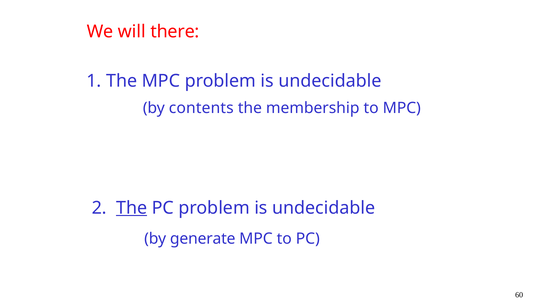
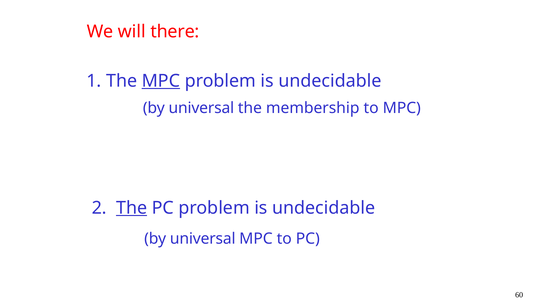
MPC at (161, 81) underline: none -> present
contents at (201, 108): contents -> universal
generate at (203, 239): generate -> universal
